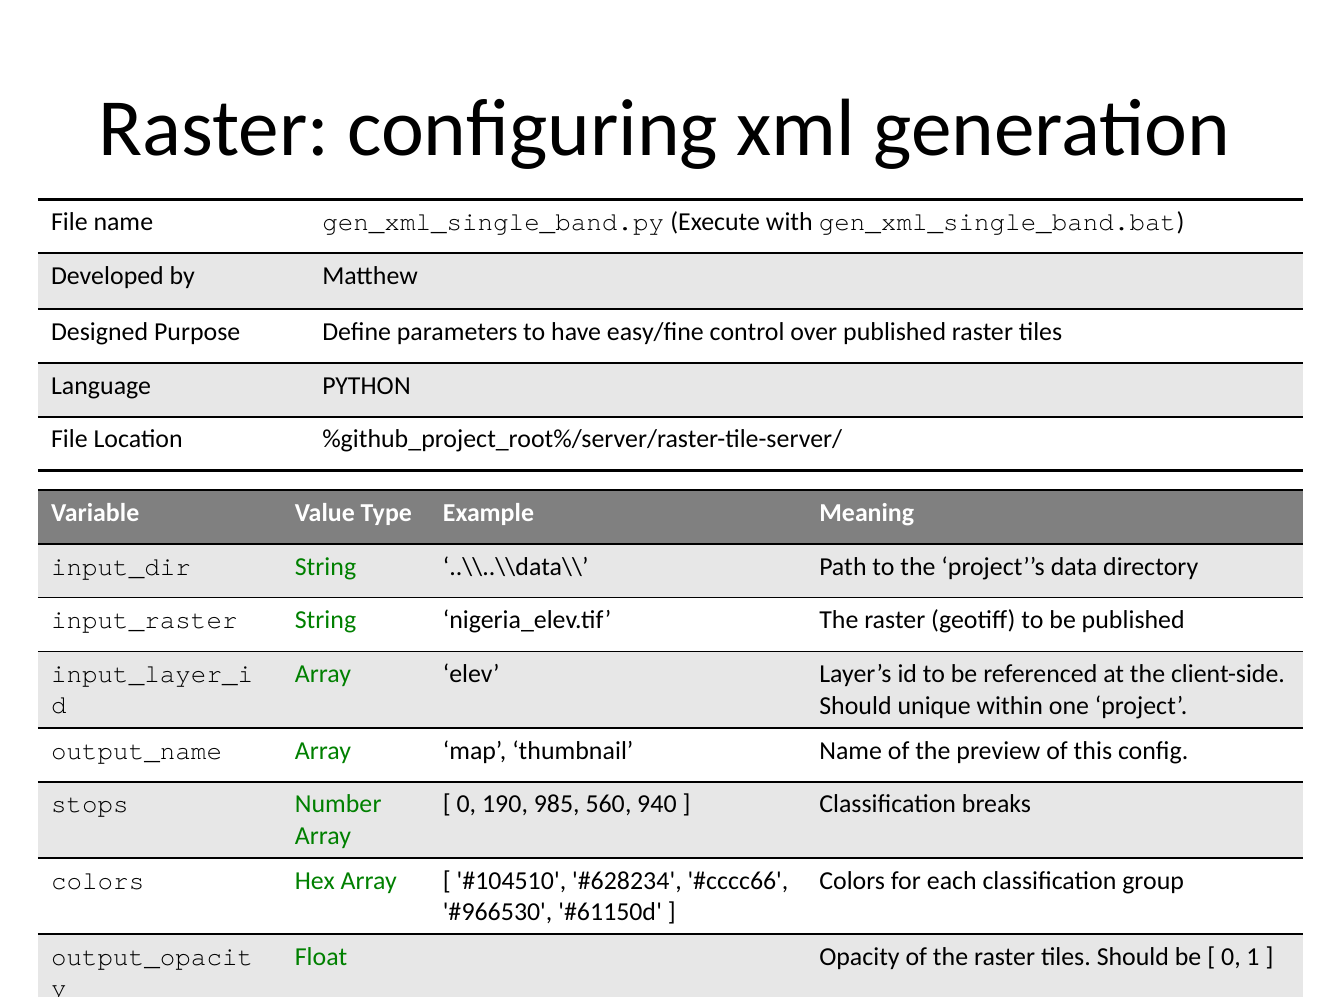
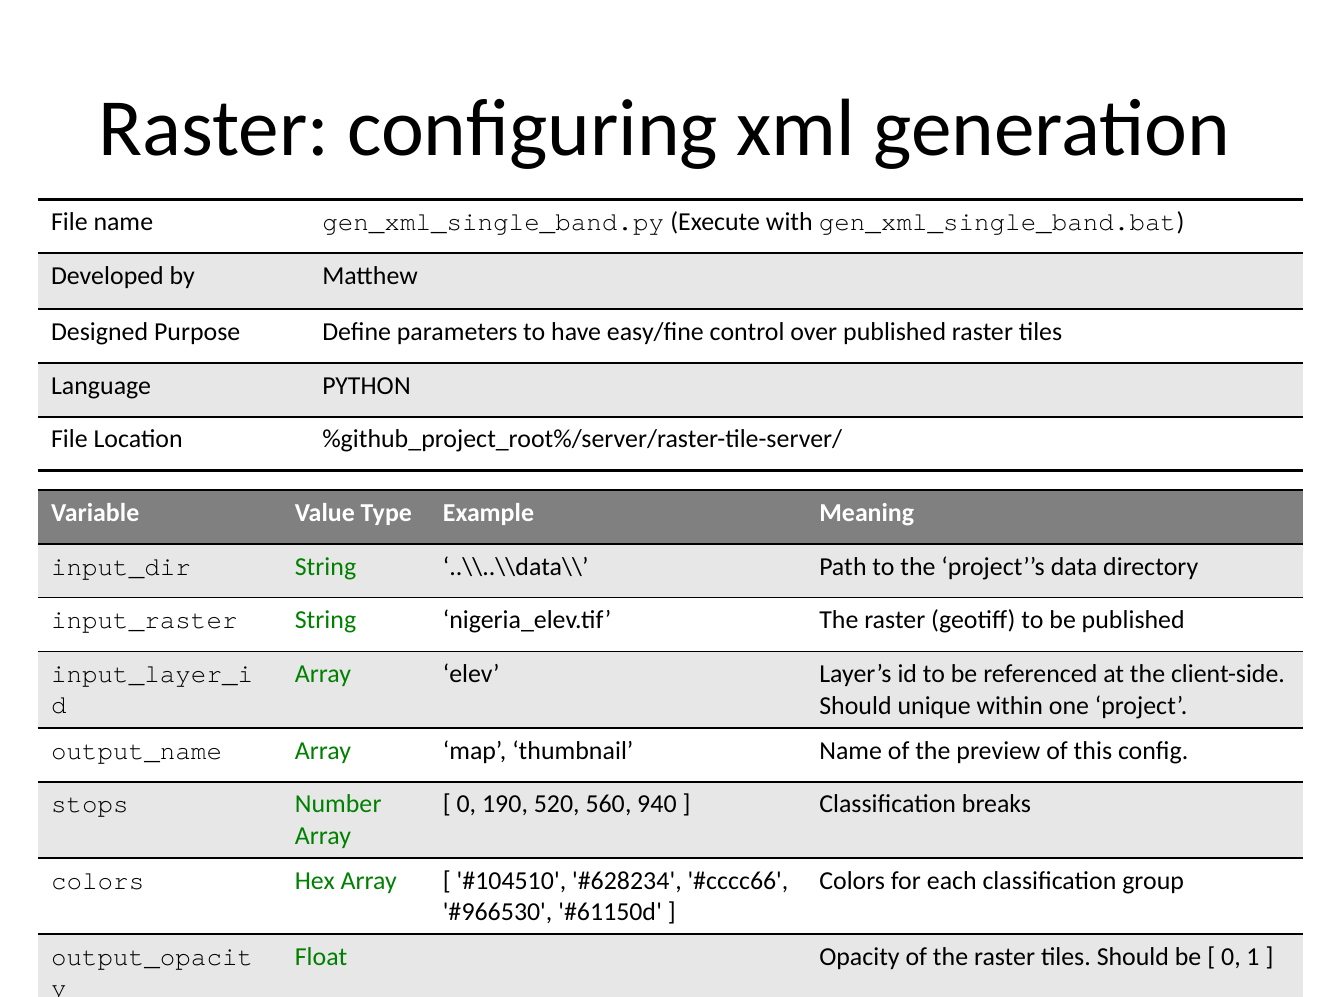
985: 985 -> 520
